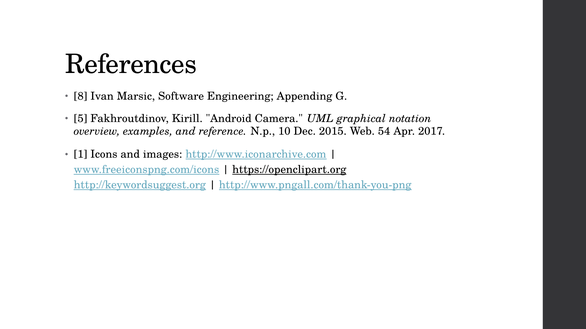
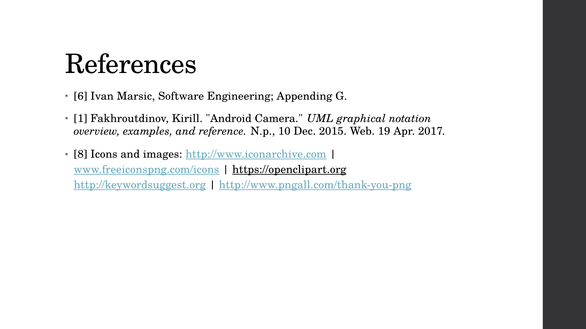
8: 8 -> 6
5: 5 -> 1
54: 54 -> 19
1: 1 -> 8
